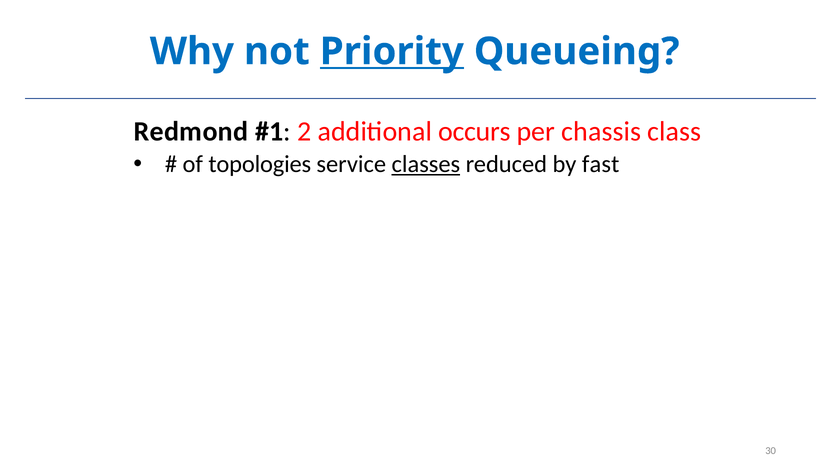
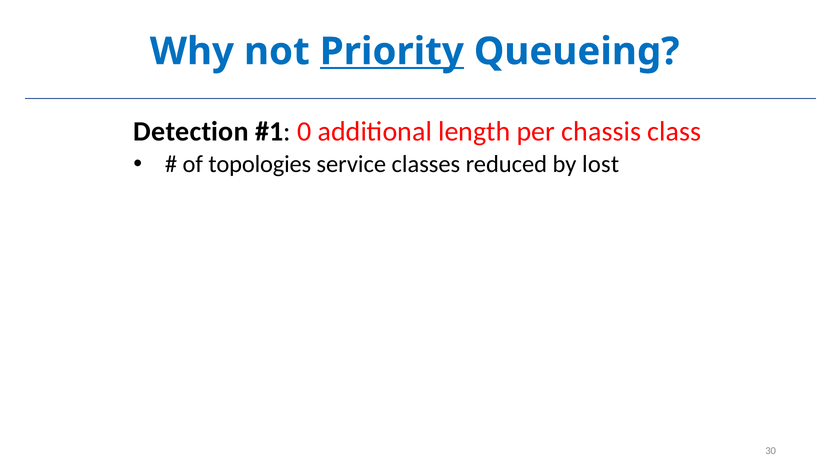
Redmond: Redmond -> Detection
2: 2 -> 0
occurs: occurs -> length
classes underline: present -> none
fast: fast -> lost
